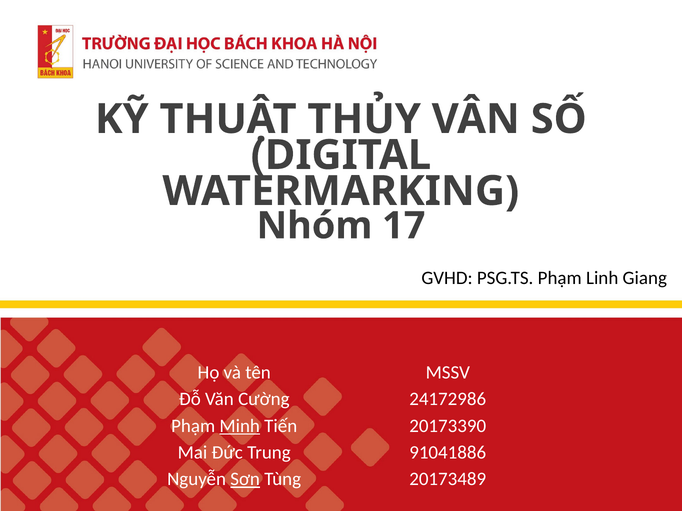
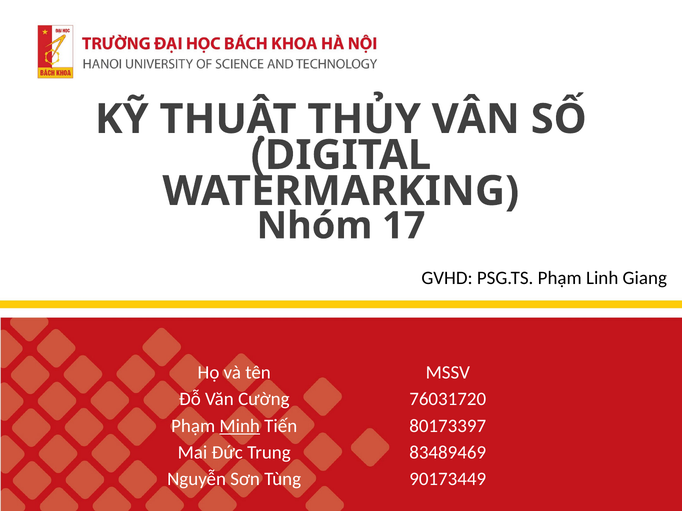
24172986: 24172986 -> 76031720
20173390: 20173390 -> 80173397
91041886: 91041886 -> 83489469
Sơn underline: present -> none
20173489: 20173489 -> 90173449
